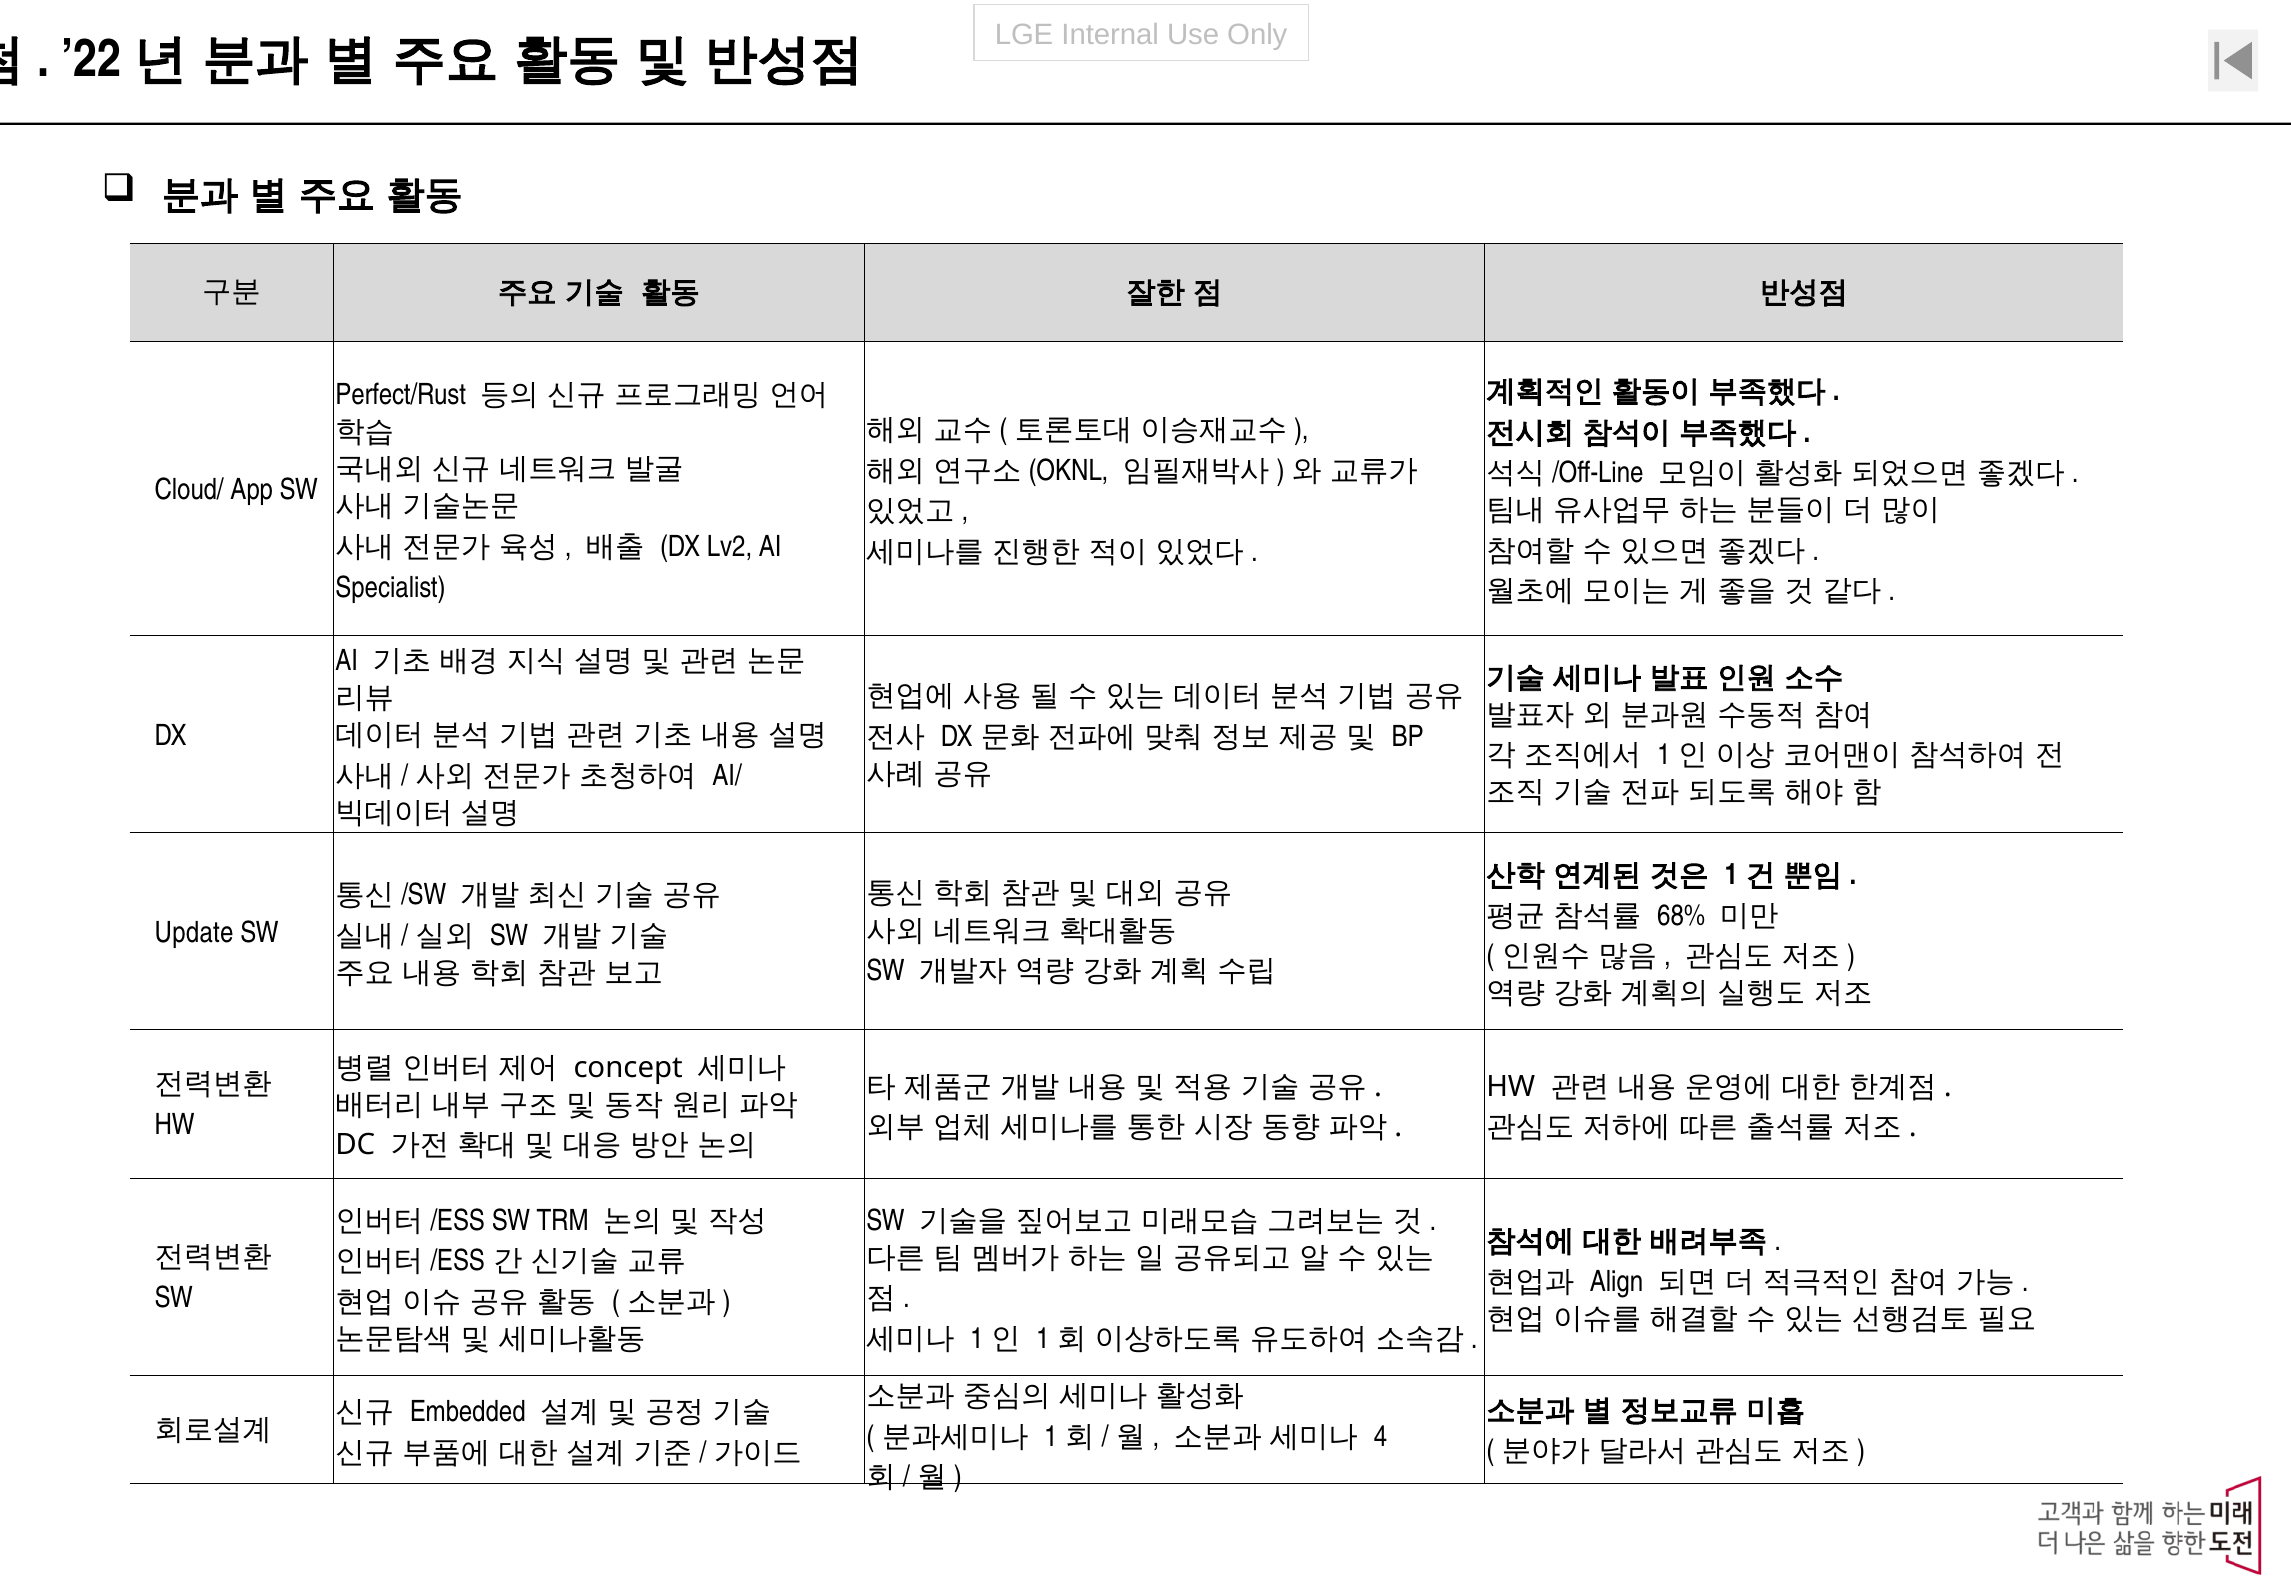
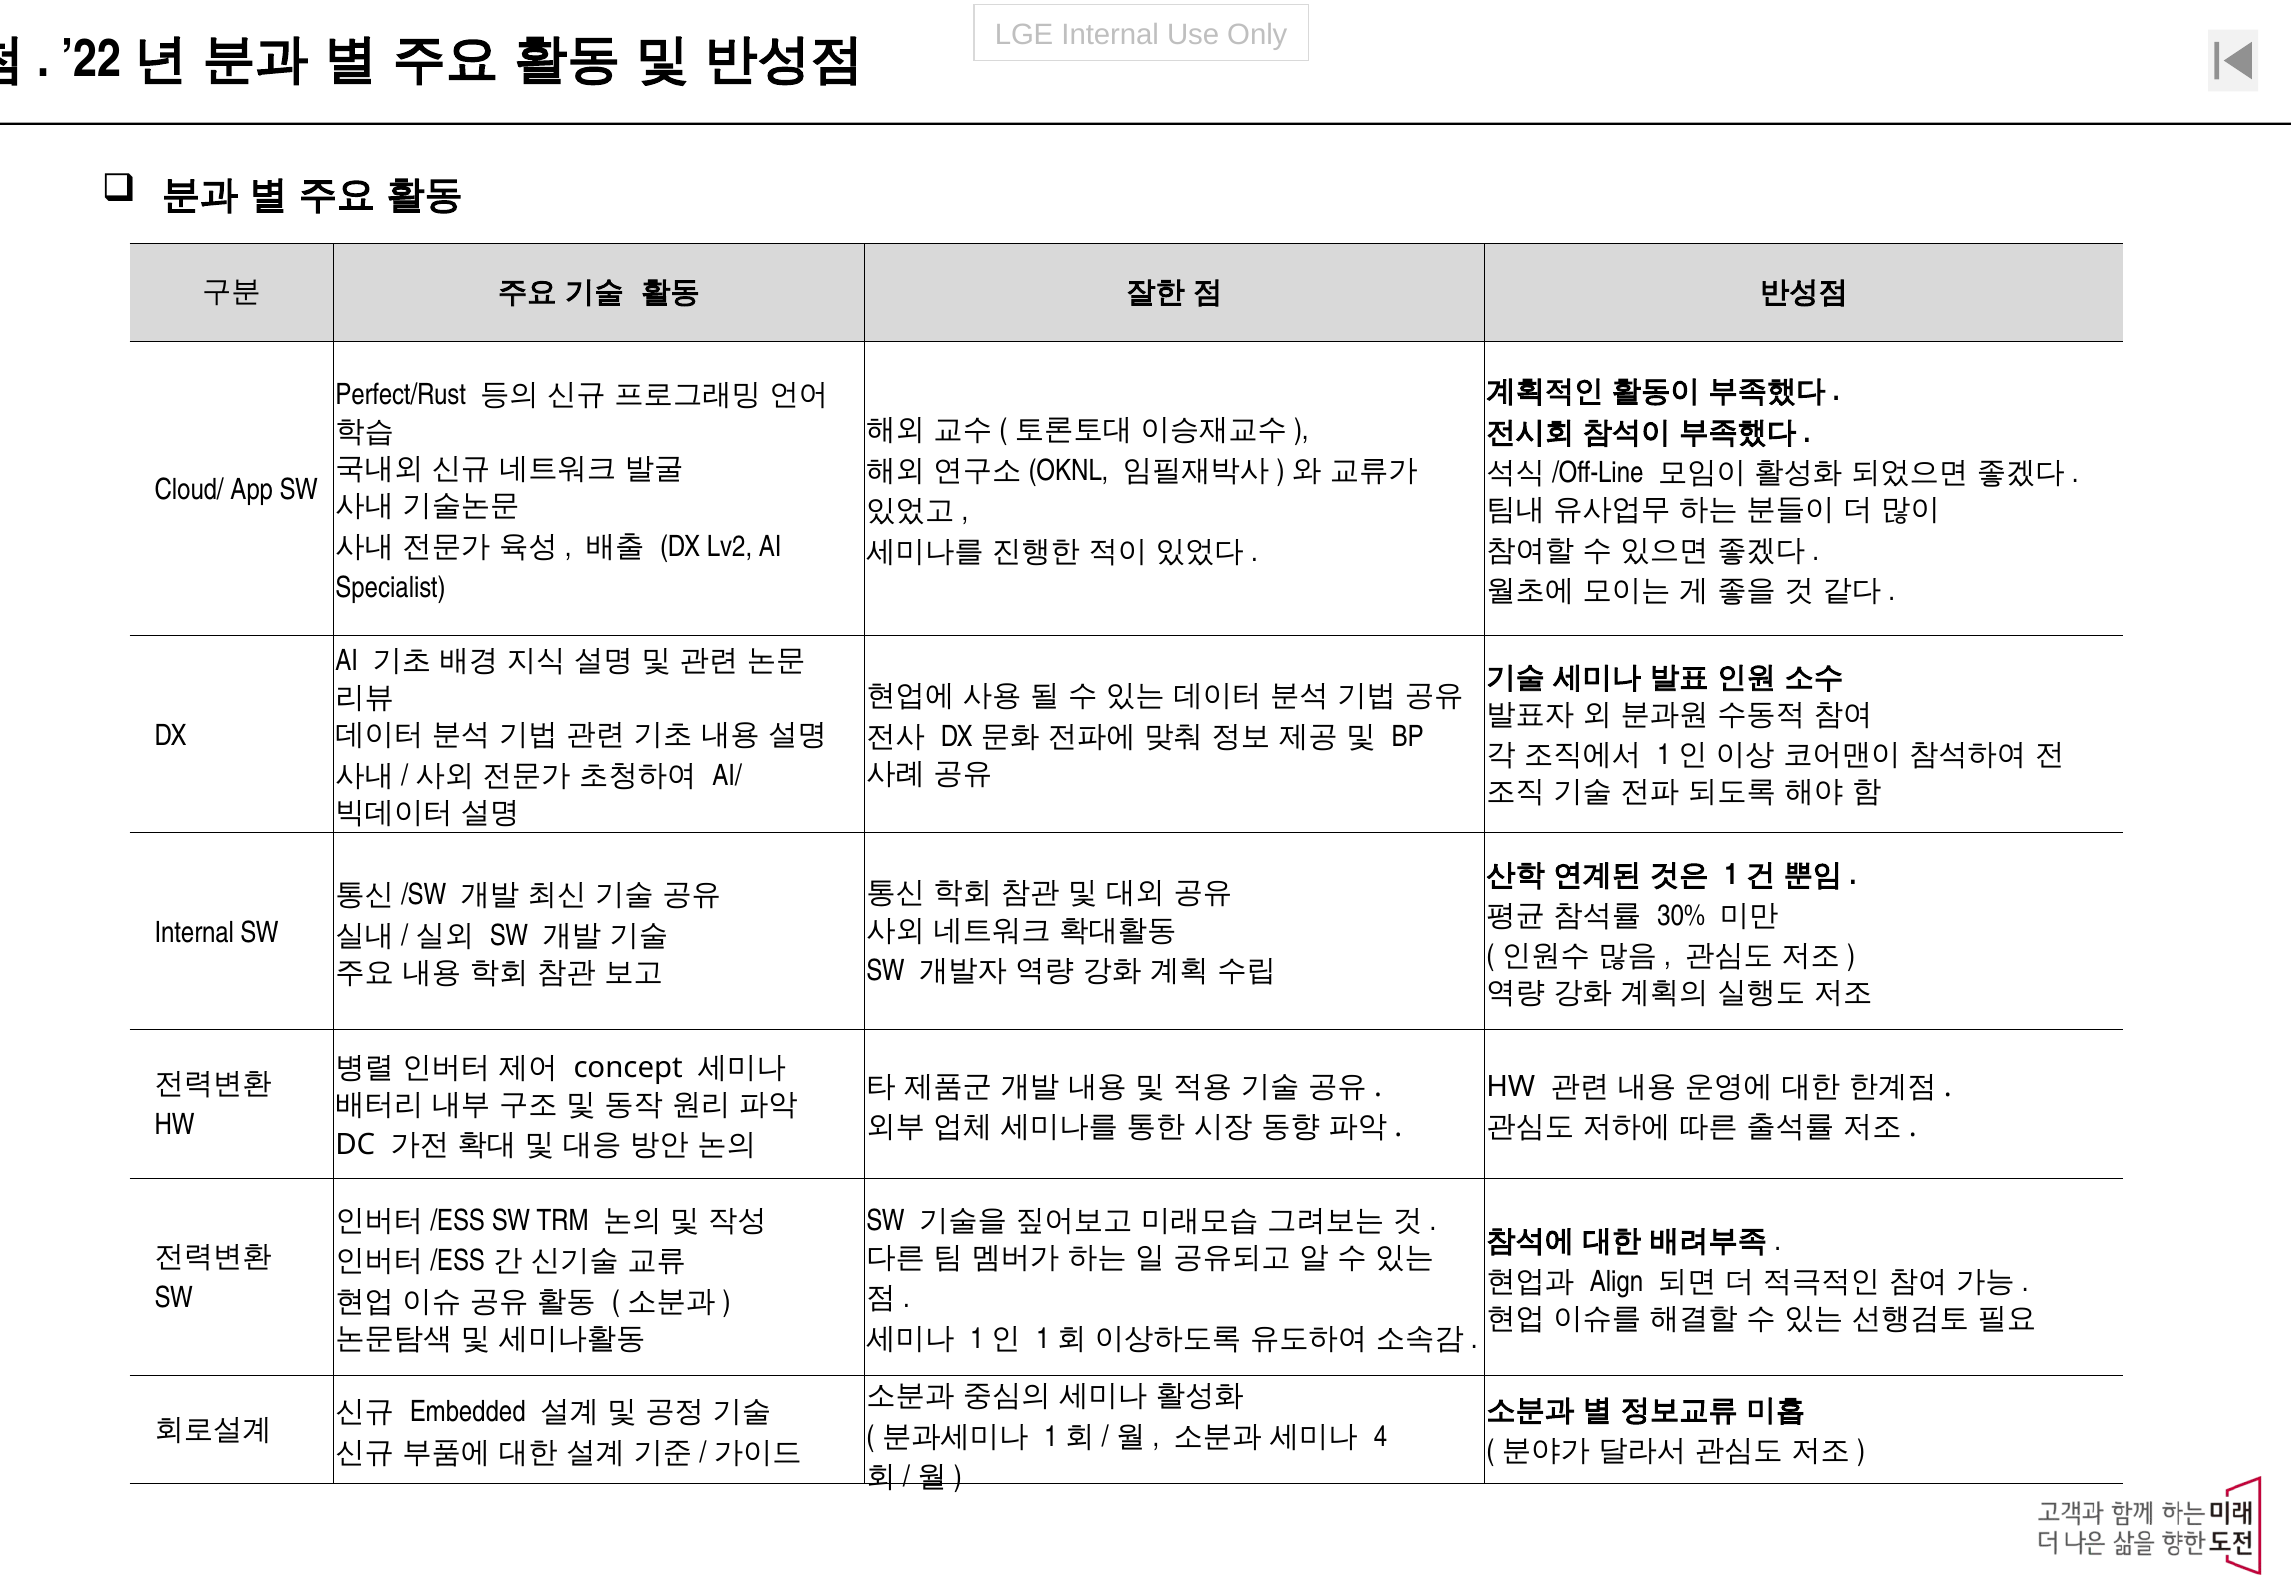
68%: 68% -> 30%
Update at (194, 933): Update -> Internal
